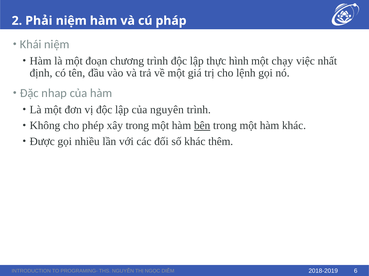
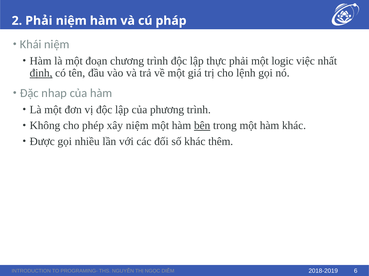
thực hình: hình -> phải
chạy: chạy -> logic
định underline: none -> present
nguyên: nguyên -> phương
xây trong: trong -> niệm
